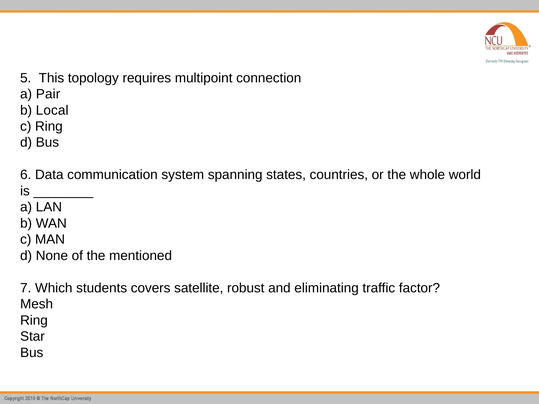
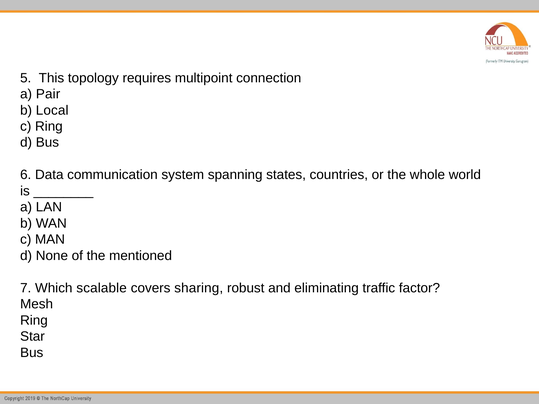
students: students -> scalable
satellite: satellite -> sharing
